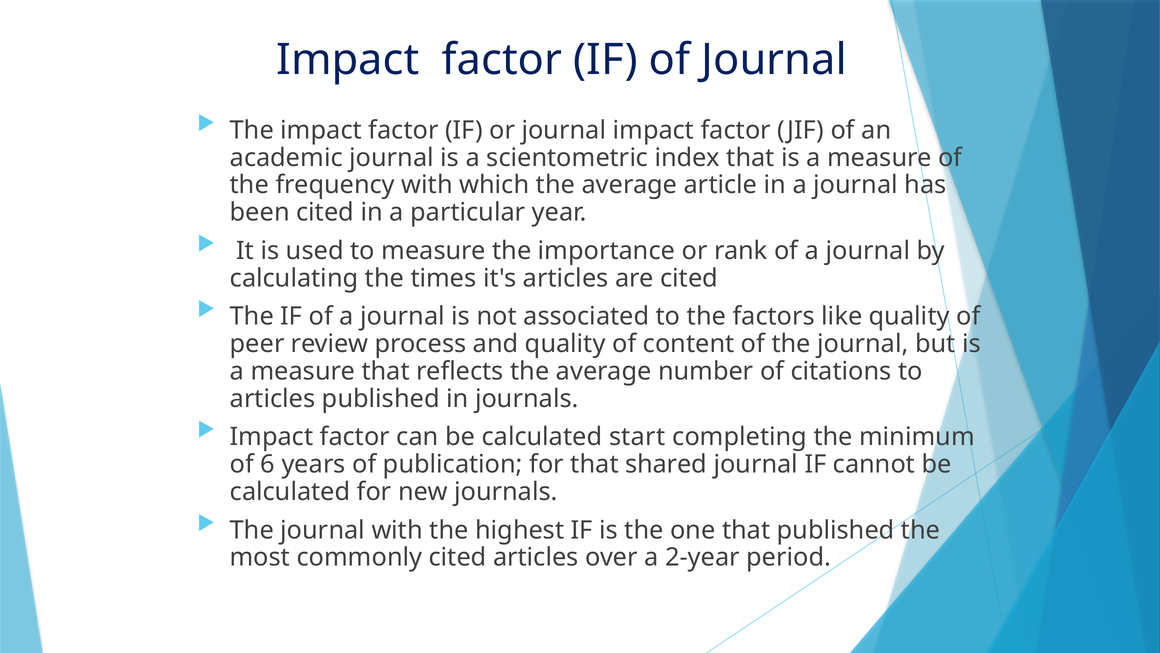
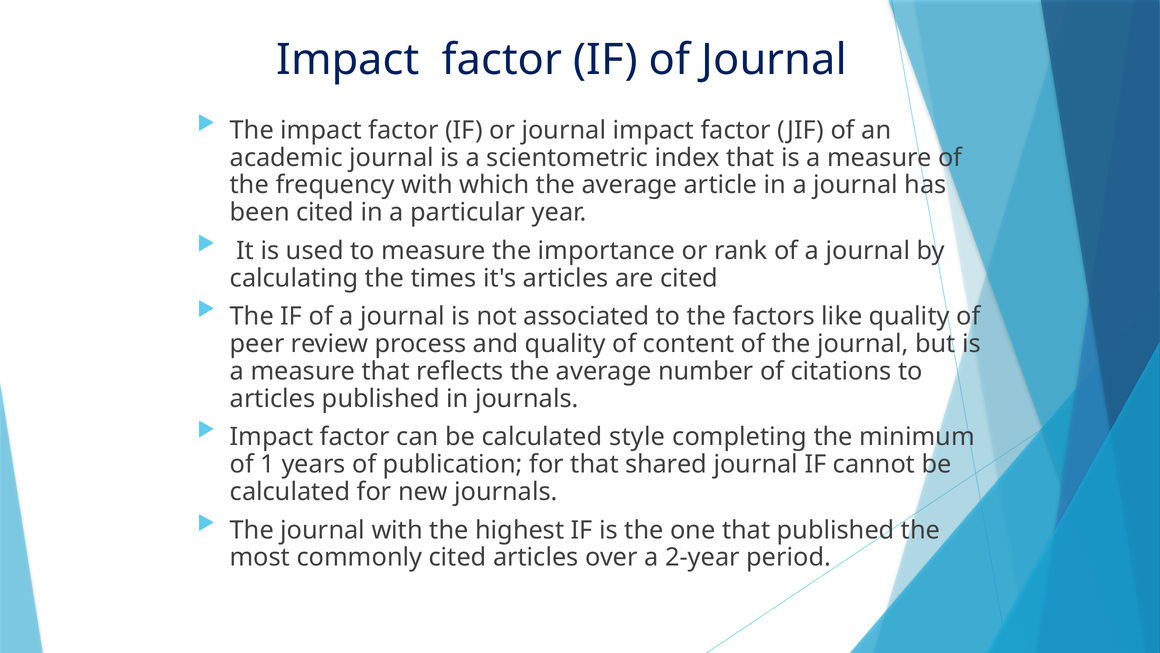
start: start -> style
6: 6 -> 1
